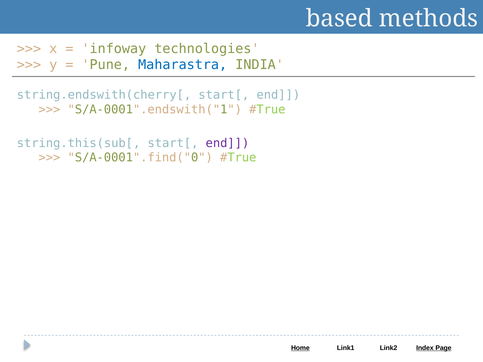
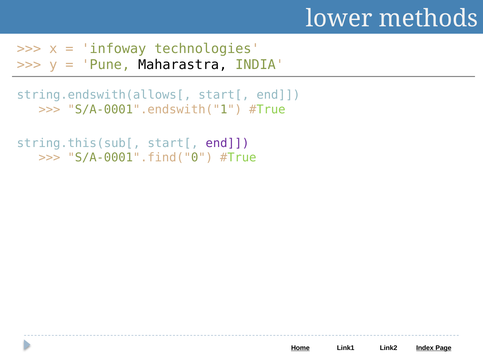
based: based -> lower
Maharastra colour: blue -> black
string.endswith(cherry[: string.endswith(cherry[ -> string.endswith(allows[
